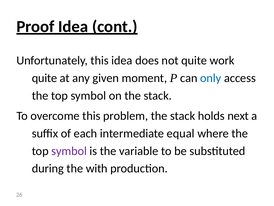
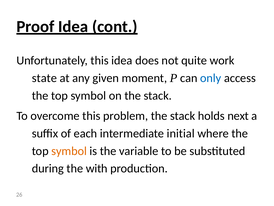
quite at (44, 78): quite -> state
equal: equal -> initial
symbol at (69, 151) colour: purple -> orange
